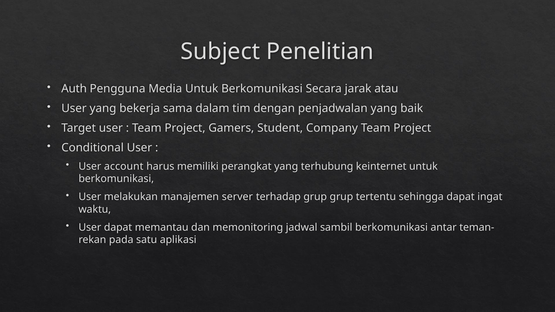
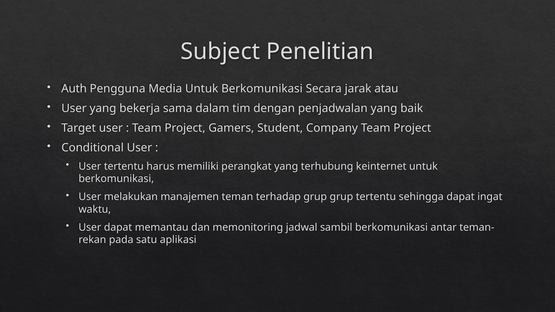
User account: account -> tertentu
server: server -> teman
